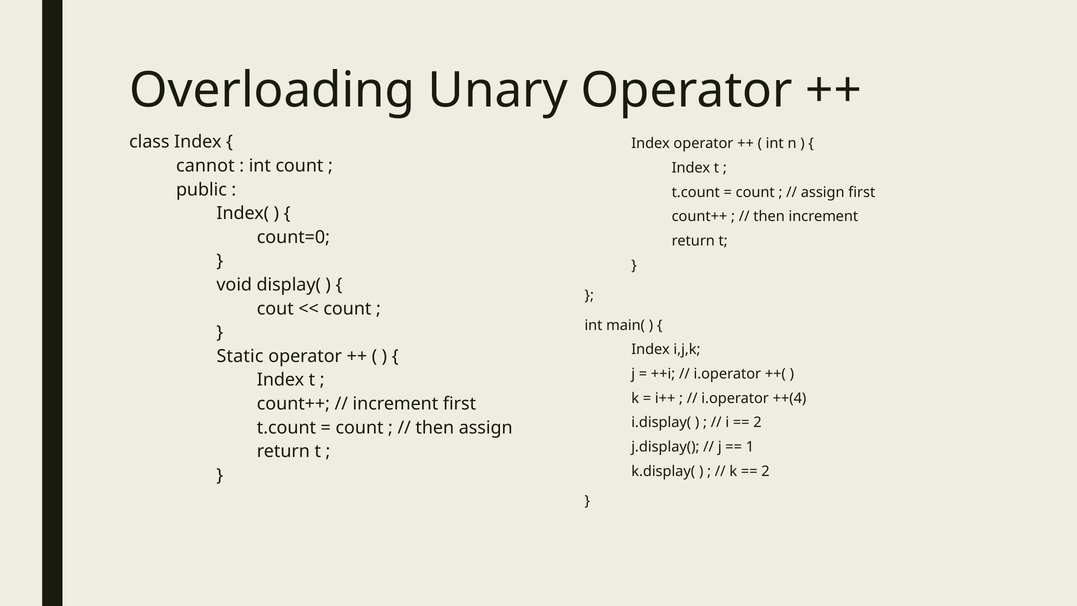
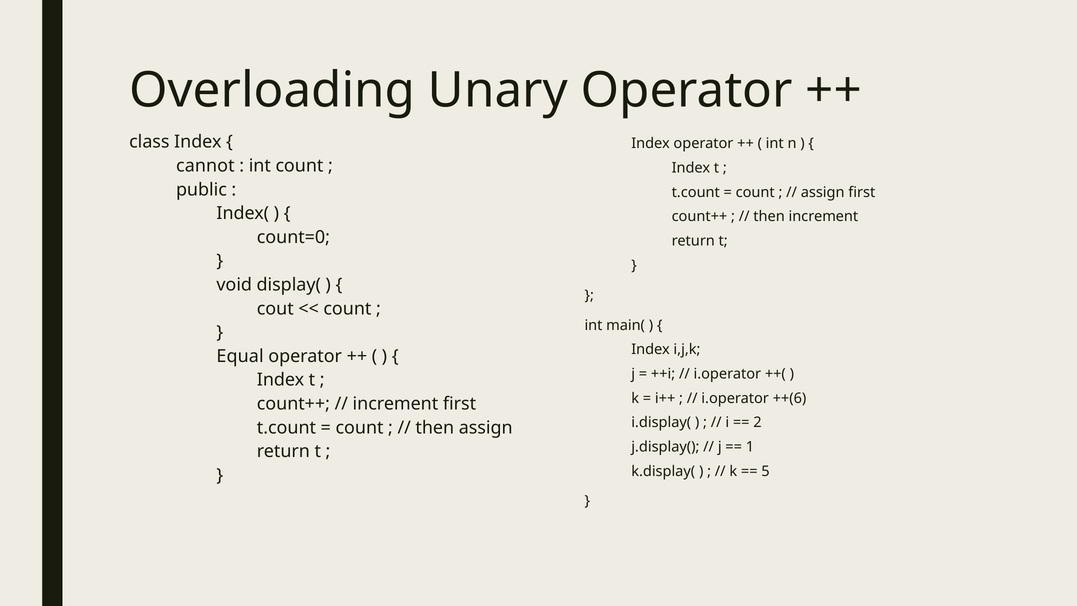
Static: Static -> Equal
++(4: ++(4 -> ++(6
2 at (766, 471): 2 -> 5
